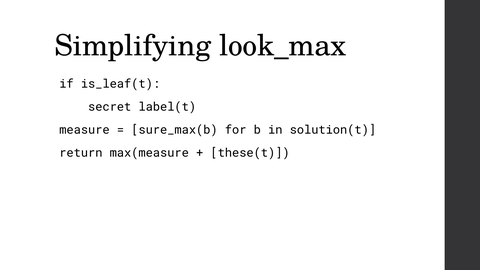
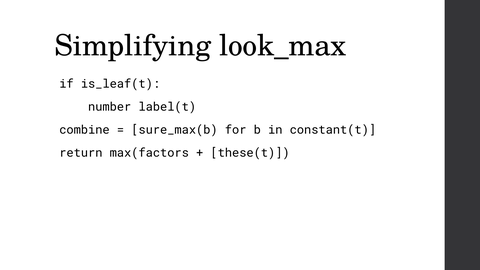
secret: secret -> number
measure: measure -> combine
solution(t: solution(t -> constant(t
max(measure: max(measure -> max(factors
